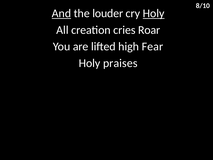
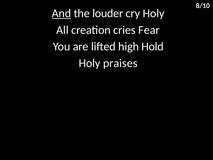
Holy at (154, 13) underline: present -> none
Roar: Roar -> Fear
Fear: Fear -> Hold
